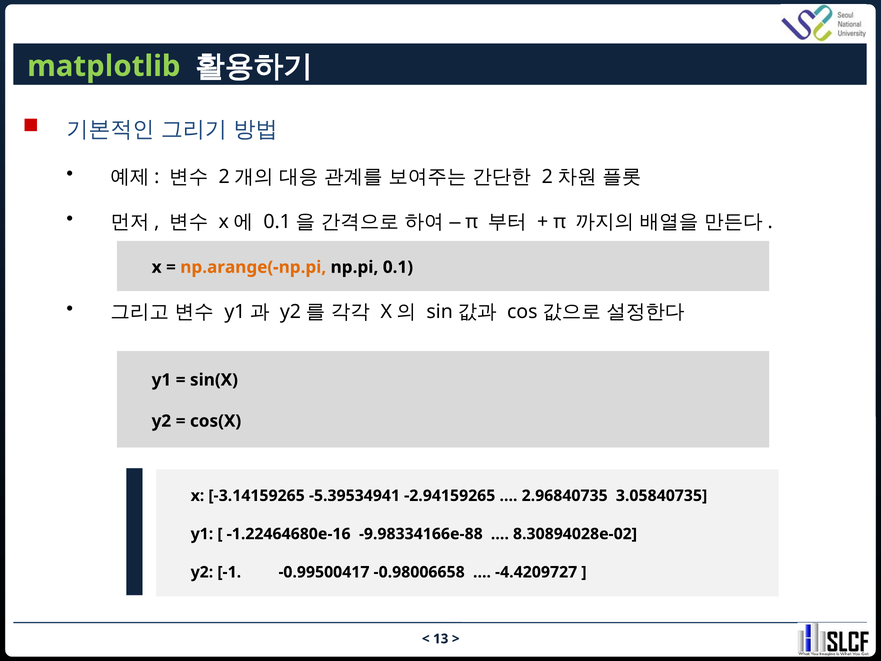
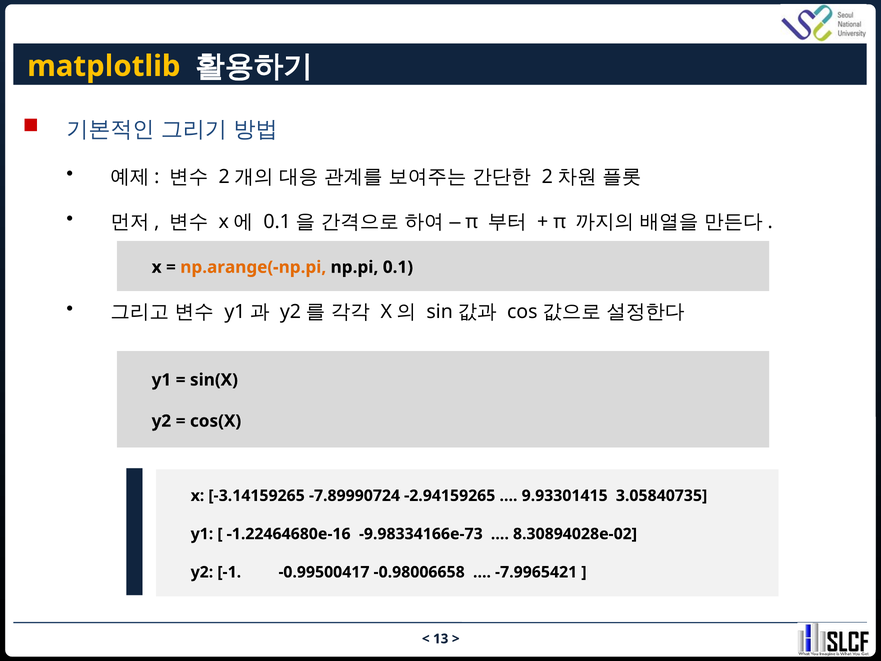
matplotlib colour: light green -> yellow
-5.39534941: -5.39534941 -> -7.89990724
2.96840735: 2.96840735 -> 9.93301415
-9.98334166e-88: -9.98334166e-88 -> -9.98334166e-73
-4.4209727: -4.4209727 -> -7.9965421
